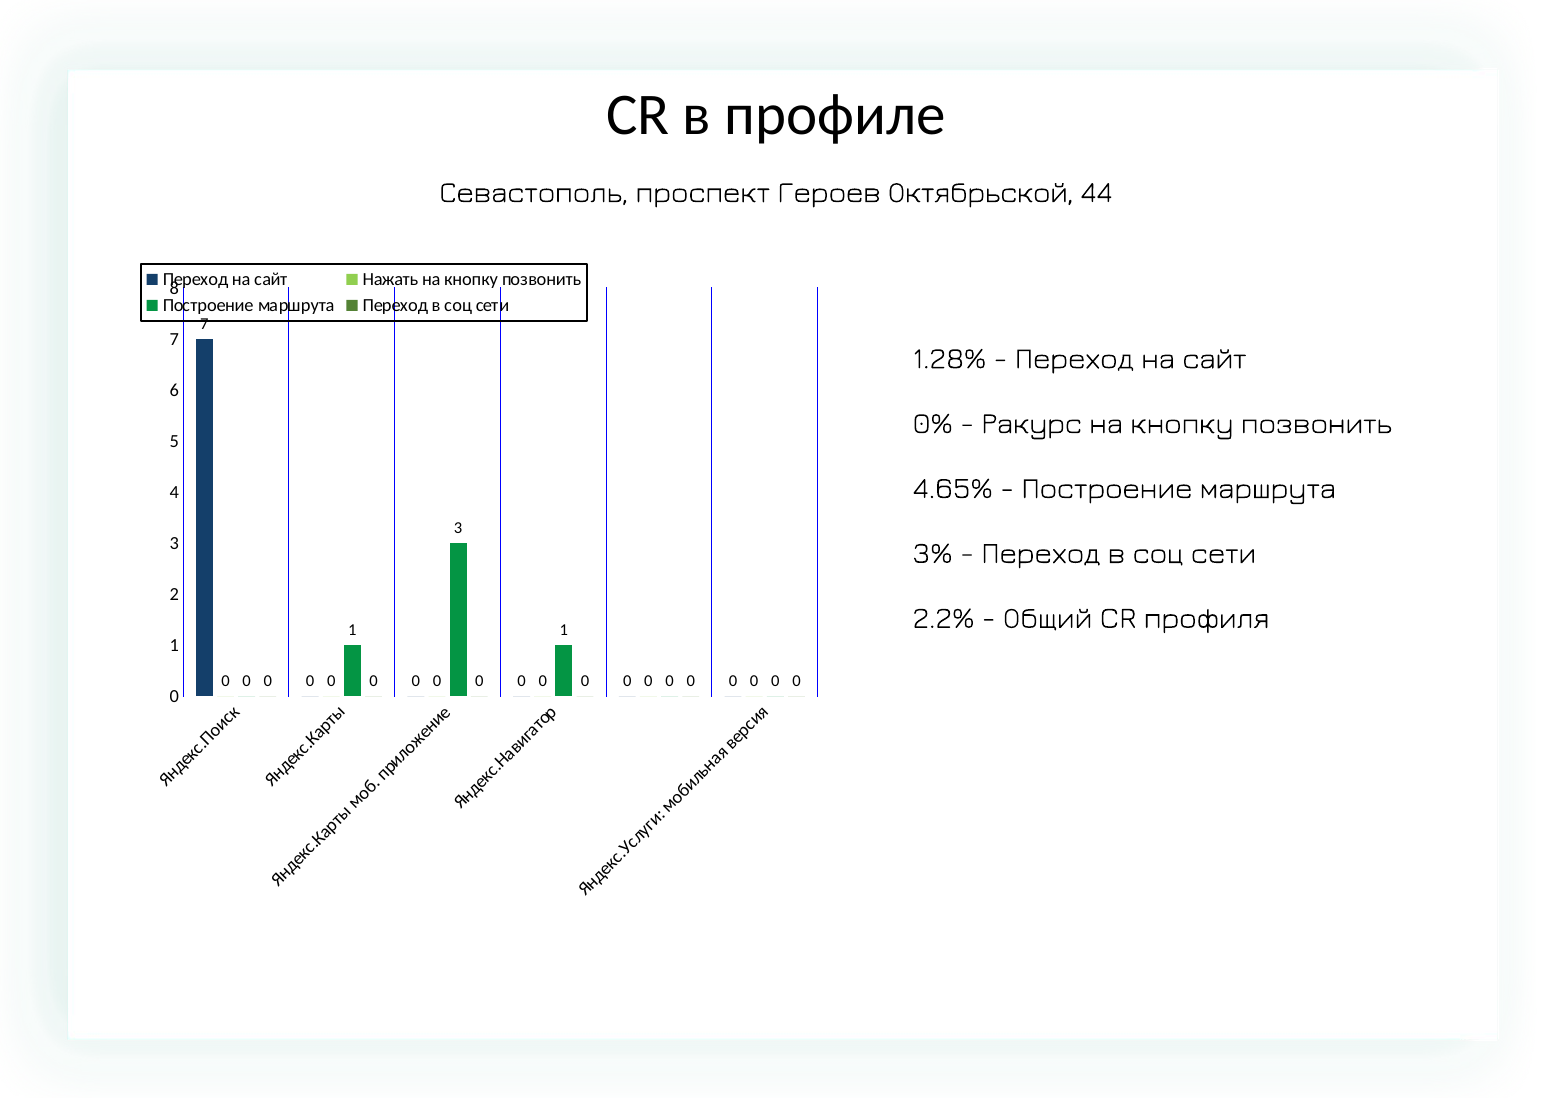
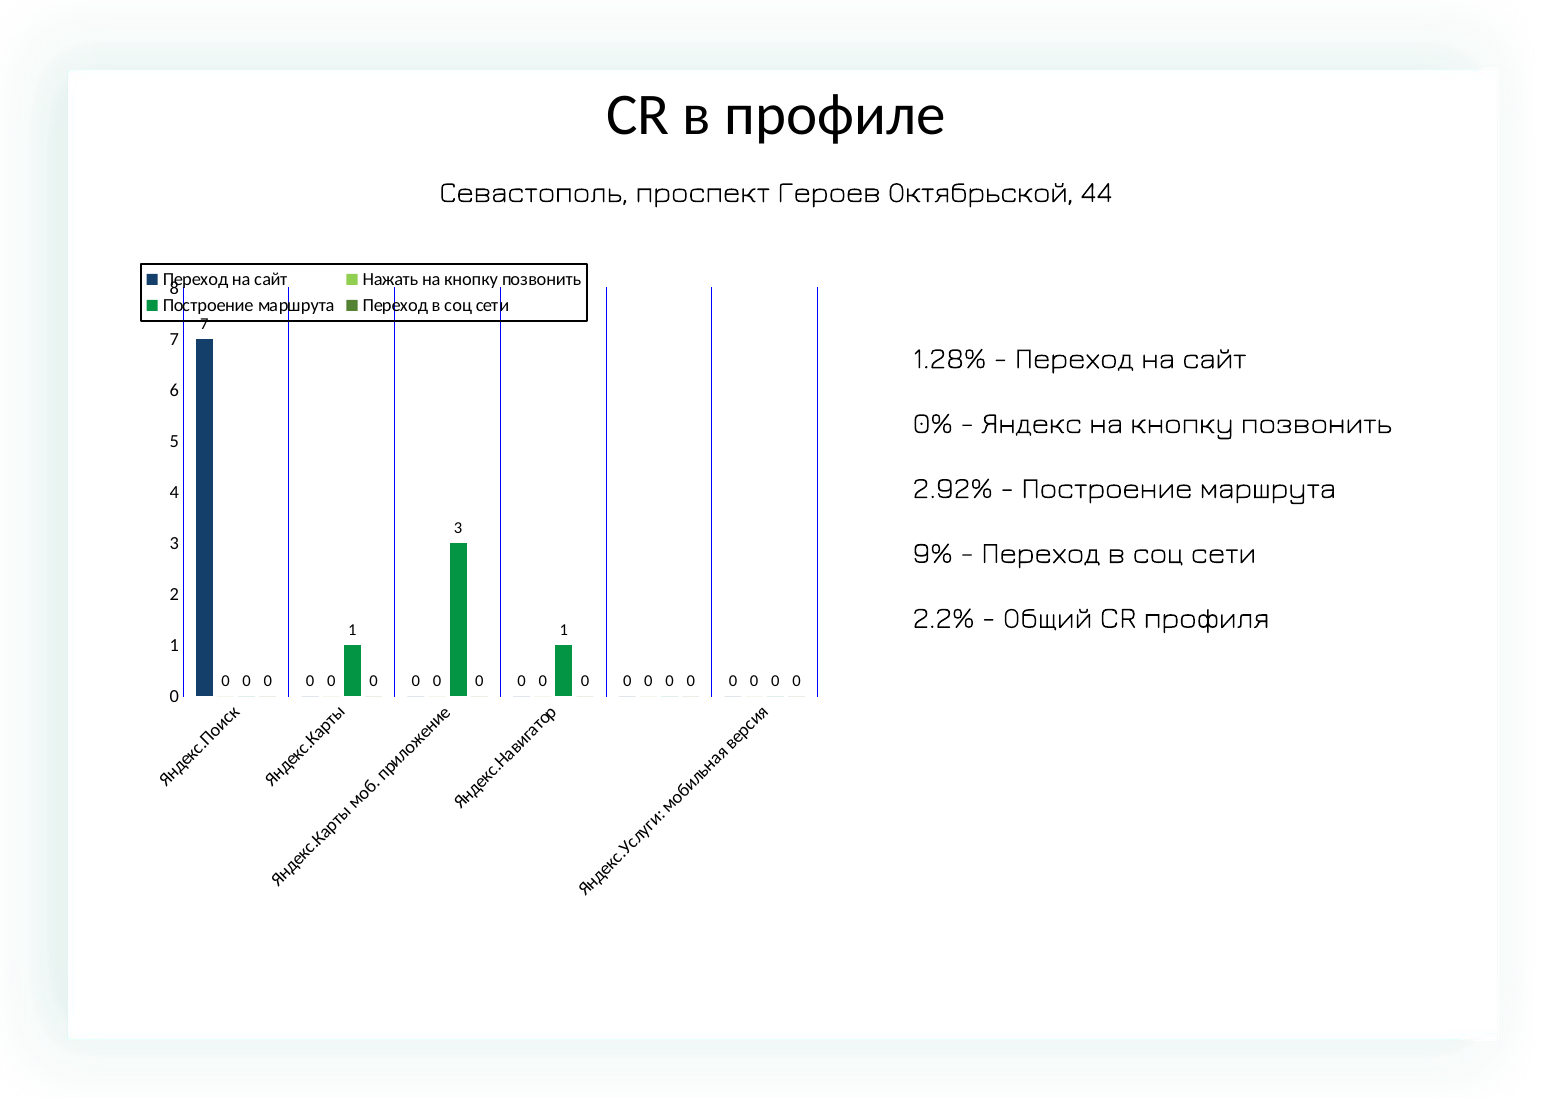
Ракурс: Ракурс -> Яндекс
4.65%: 4.65% -> 2.92%
3%: 3% -> 9%
